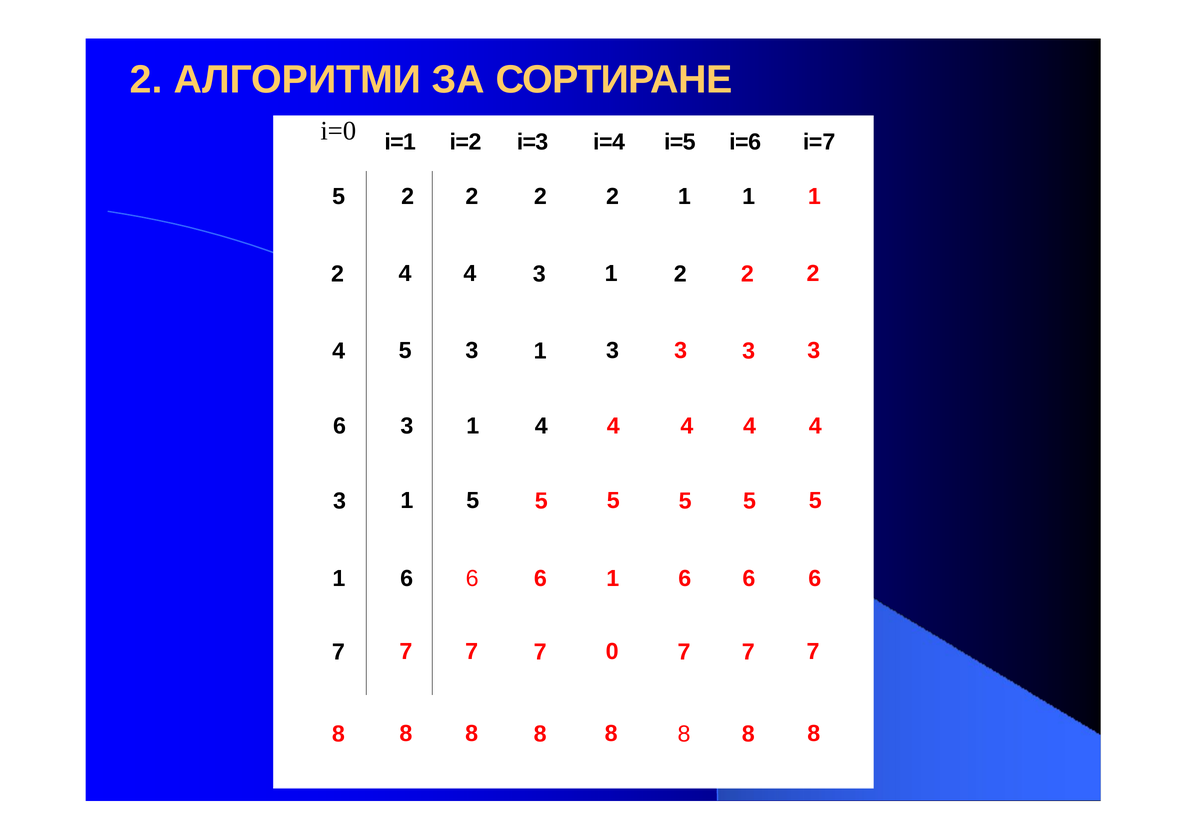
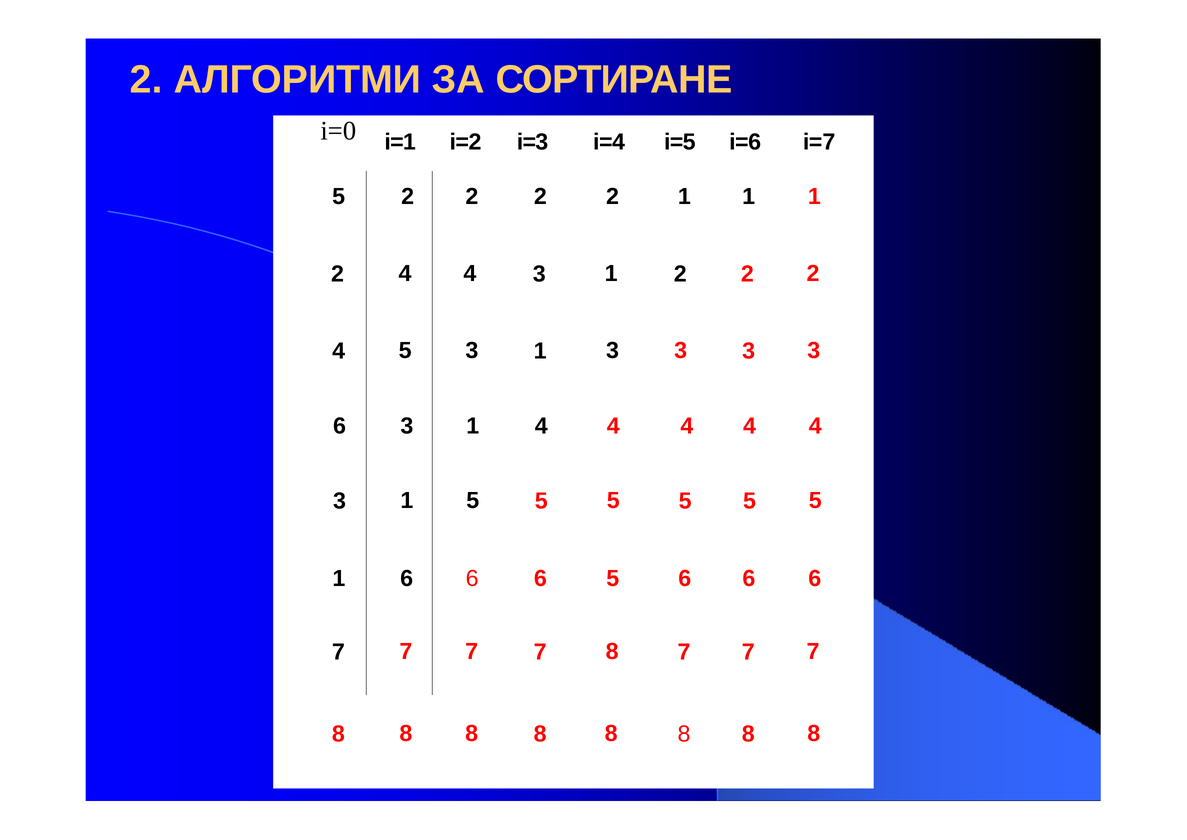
6 1: 1 -> 5
0 at (612, 651): 0 -> 8
